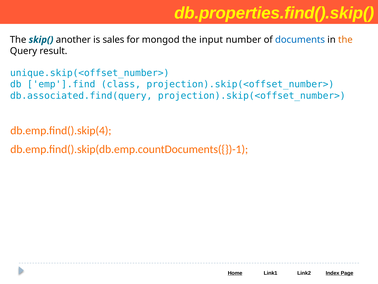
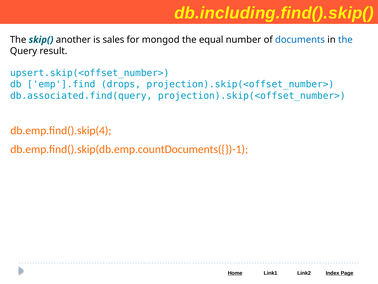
db.properties.find().skip(: db.properties.find().skip( -> db.including.find().skip(
input: input -> equal
the at (345, 40) colour: orange -> blue
unique.skip(<offset_number>: unique.skip(<offset_number> -> upsert.skip(<offset_number>
class: class -> drops
